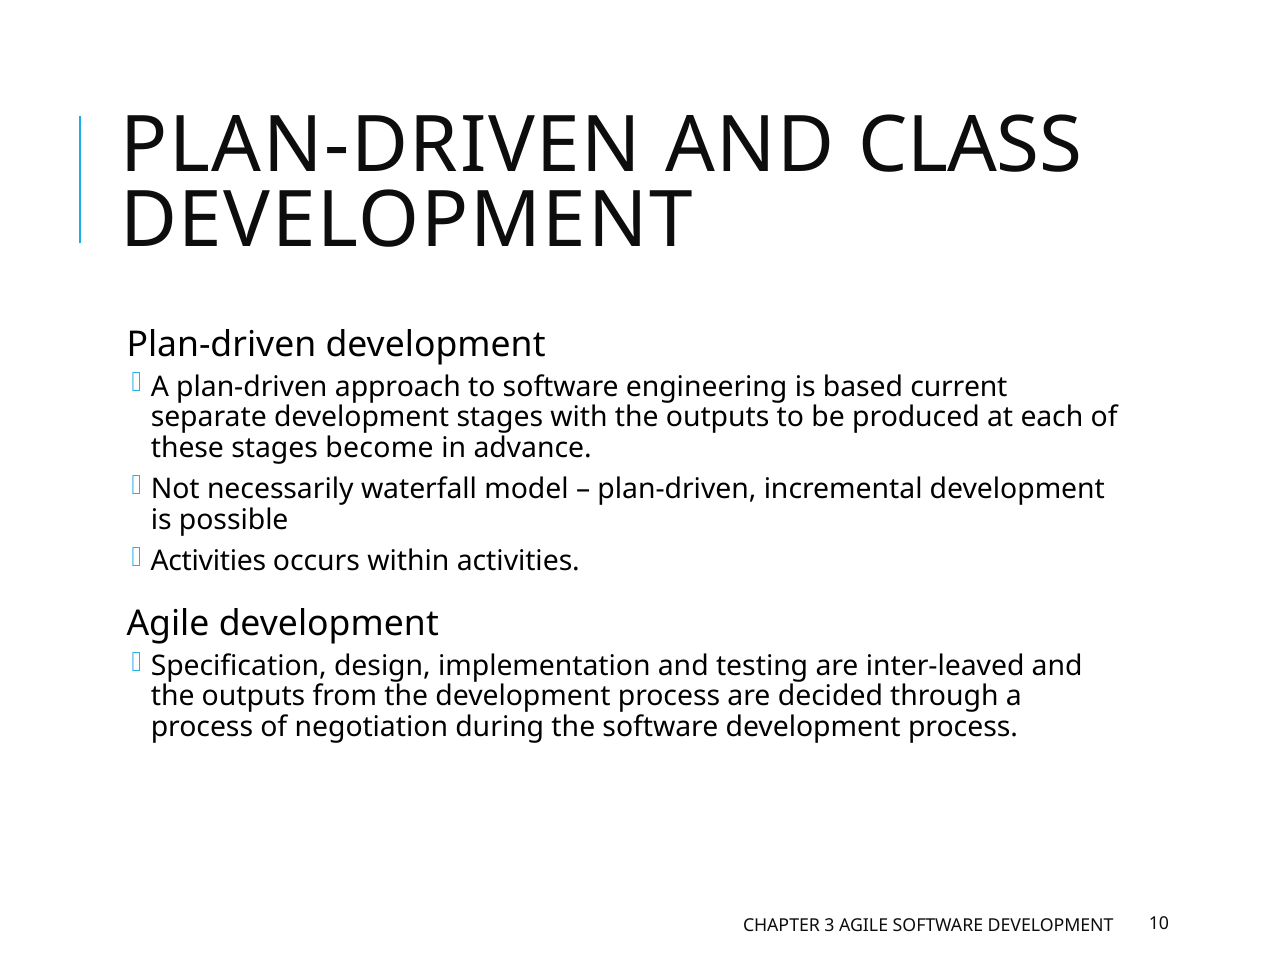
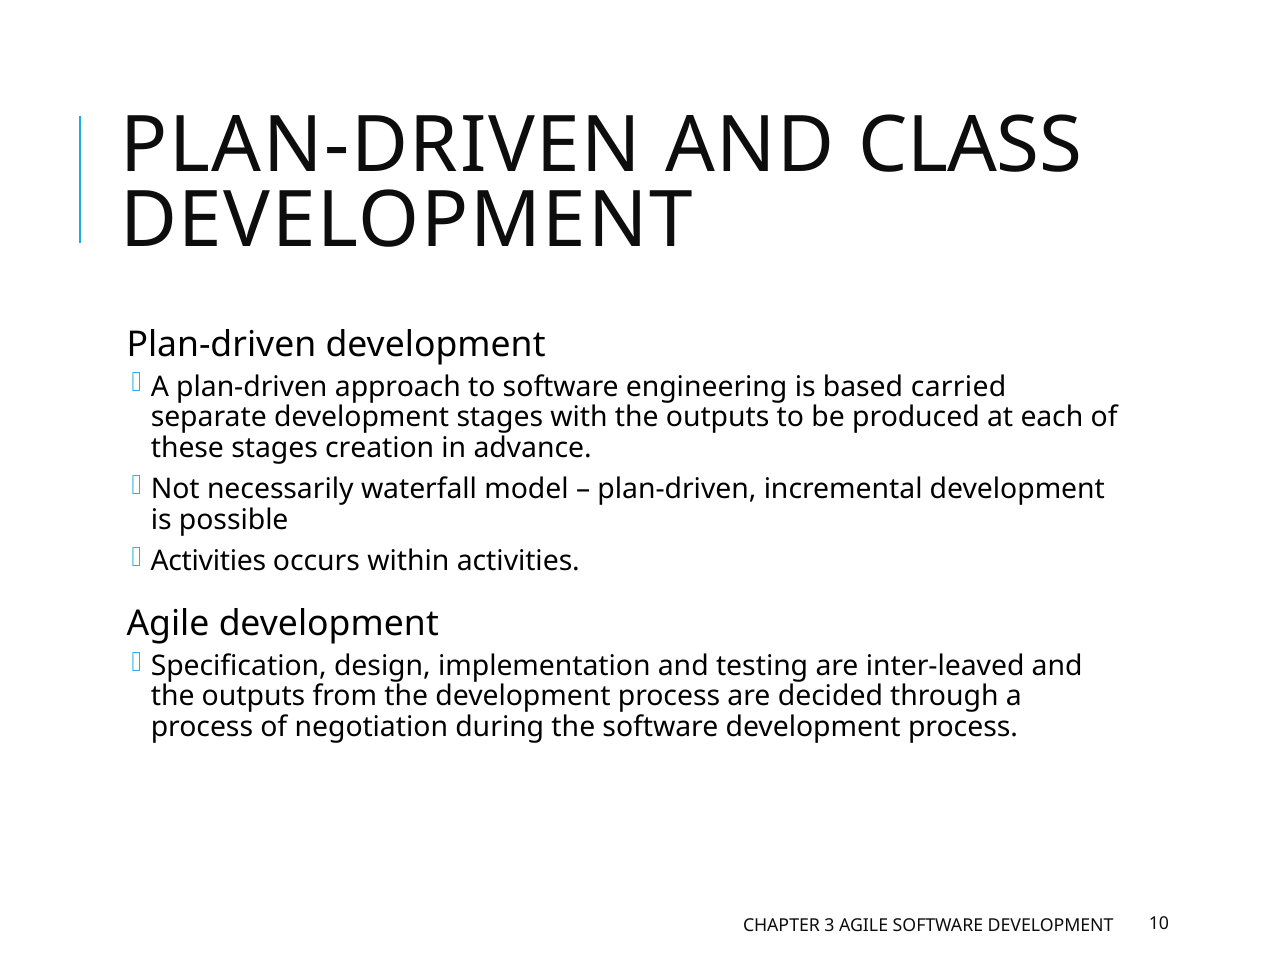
current: current -> carried
become: become -> creation
